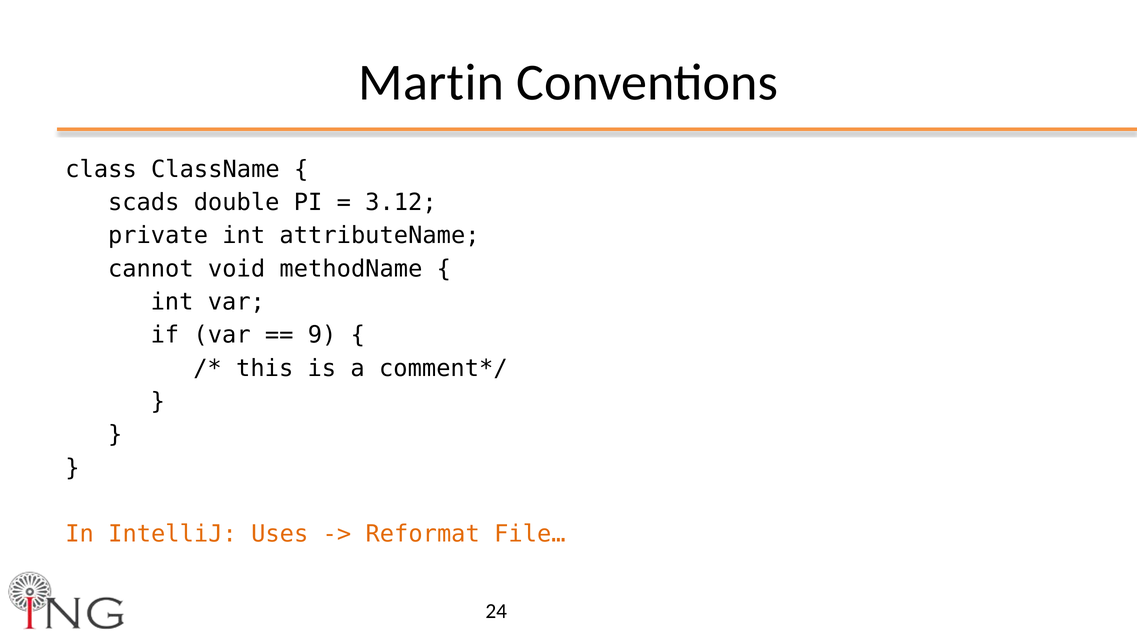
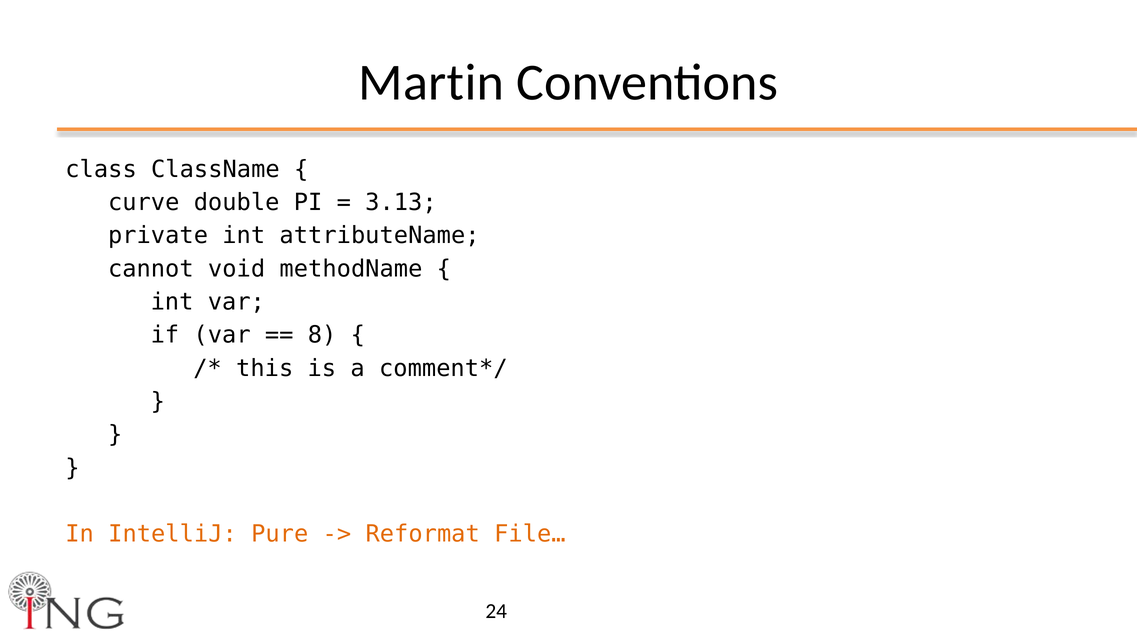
scads: scads -> curve
3.12: 3.12 -> 3.13
9: 9 -> 8
Uses: Uses -> Pure
